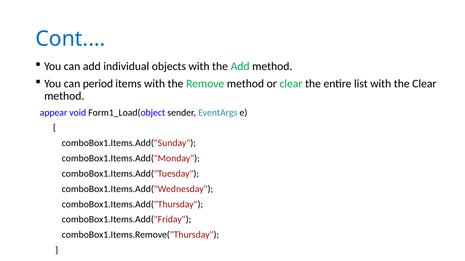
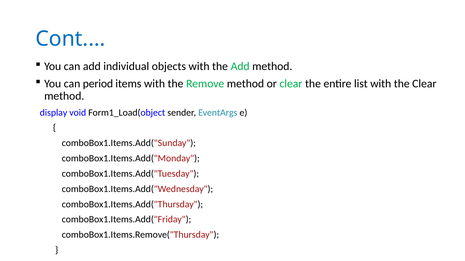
appear: appear -> display
